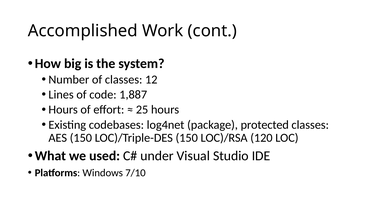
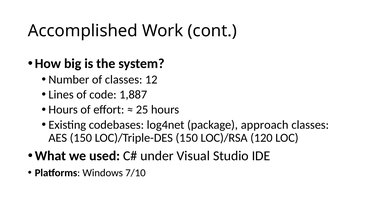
protected: protected -> approach
